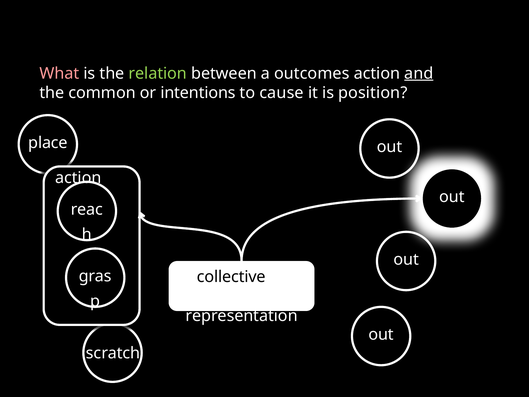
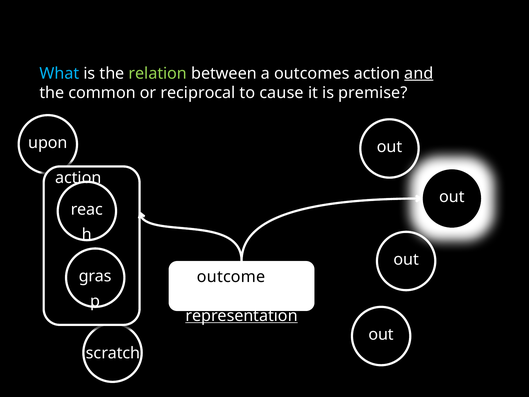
What colour: pink -> light blue
intentions: intentions -> reciprocal
position: position -> premise
place: place -> upon
collective: collective -> outcome
representation underline: none -> present
